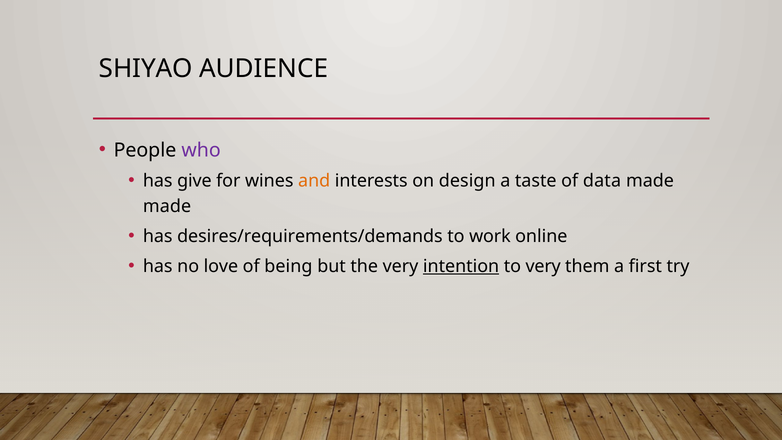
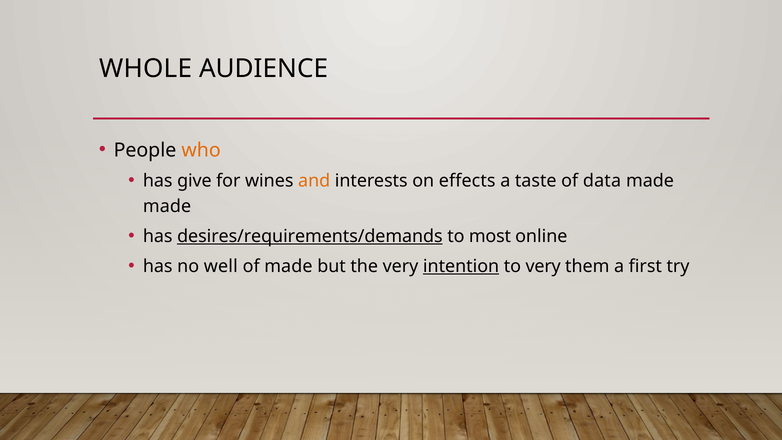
SHIYAO: SHIYAO -> WHOLE
who colour: purple -> orange
design: design -> effects
desires/requirements/demands underline: none -> present
work: work -> most
love: love -> well
of being: being -> made
